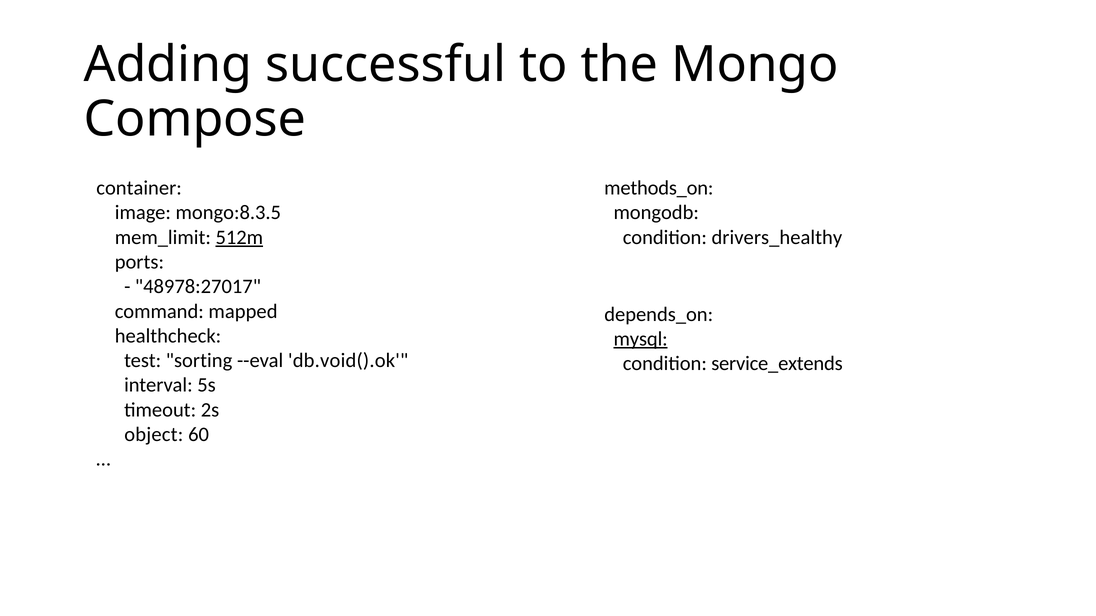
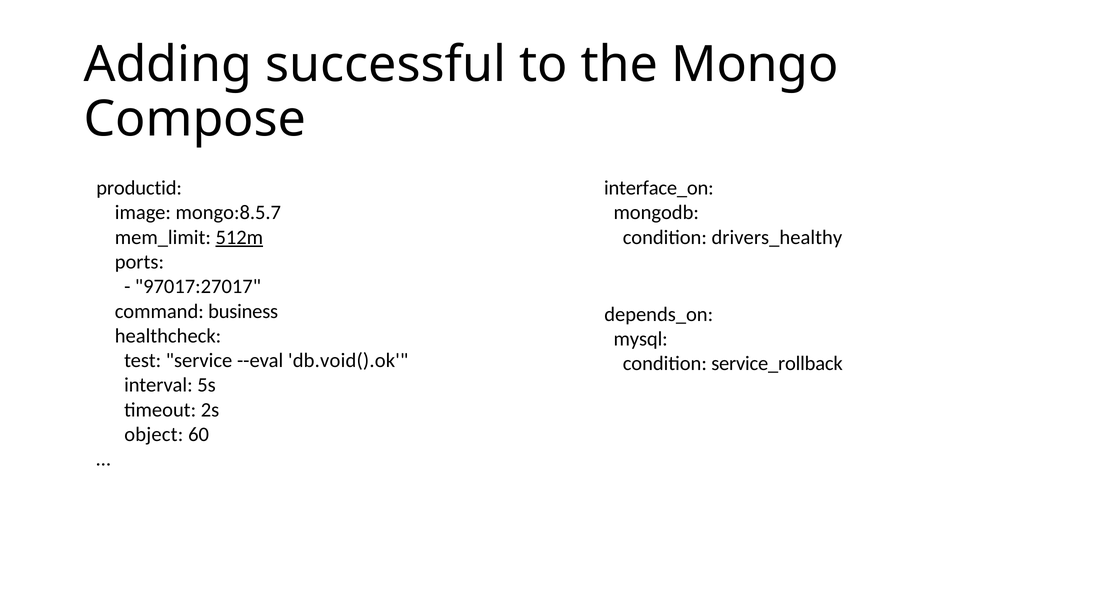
container: container -> productid
methods_on: methods_on -> interface_on
mongo:8.3.5: mongo:8.3.5 -> mongo:8.5.7
48978:27017: 48978:27017 -> 97017:27017
mapped: mapped -> business
mysql underline: present -> none
sorting: sorting -> service
service_extends: service_extends -> service_rollback
